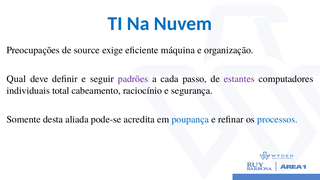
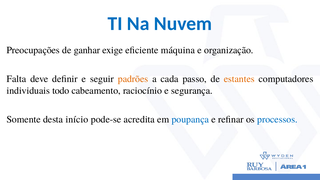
source: source -> ganhar
Qual: Qual -> Falta
padrões colour: purple -> orange
estantes colour: purple -> orange
total: total -> todo
aliada: aliada -> início
